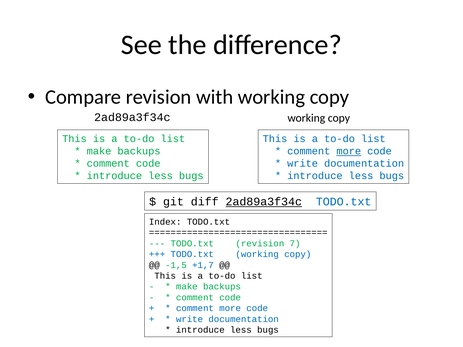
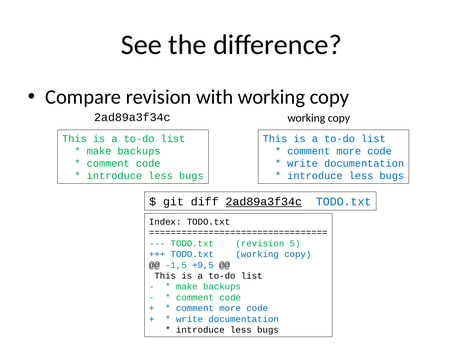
more at (349, 151) underline: present -> none
7: 7 -> 5
+1,7: +1,7 -> +9,5
